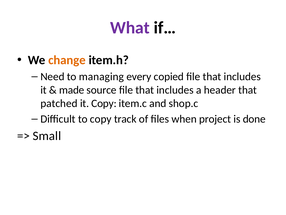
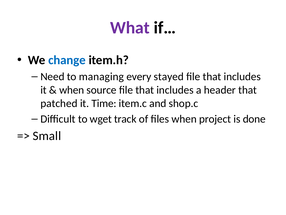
change colour: orange -> blue
copied: copied -> stayed
made at (72, 90): made -> when
it Copy: Copy -> Time
to copy: copy -> wget
